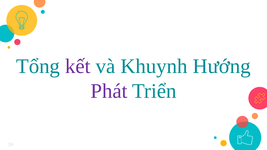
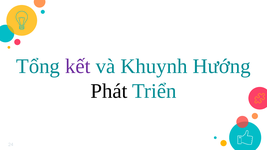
Phát colour: purple -> black
